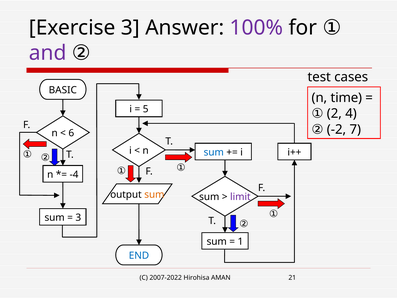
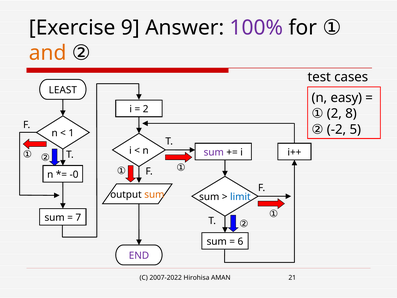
Exercise 3: 3 -> 9
and colour: purple -> orange
BASIC: BASIC -> LEAST
time: time -> easy
5 at (146, 109): 5 -> 2
4: 4 -> 8
7: 7 -> 5
6: 6 -> 1
sum at (214, 152) colour: blue -> purple
-4: -4 -> -0
limit colour: purple -> blue
3 at (78, 217): 3 -> 7
1: 1 -> 6
END colour: blue -> purple
